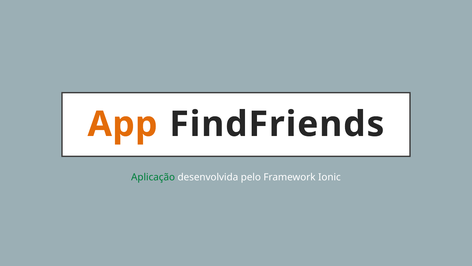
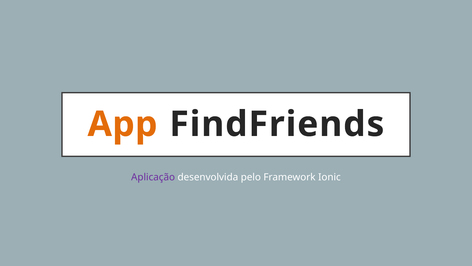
Aplicação colour: green -> purple
